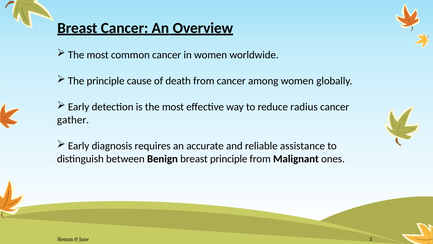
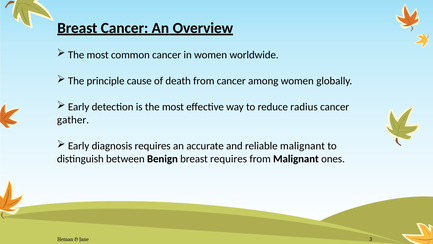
reliable assistance: assistance -> malignant
breast principle: principle -> requires
